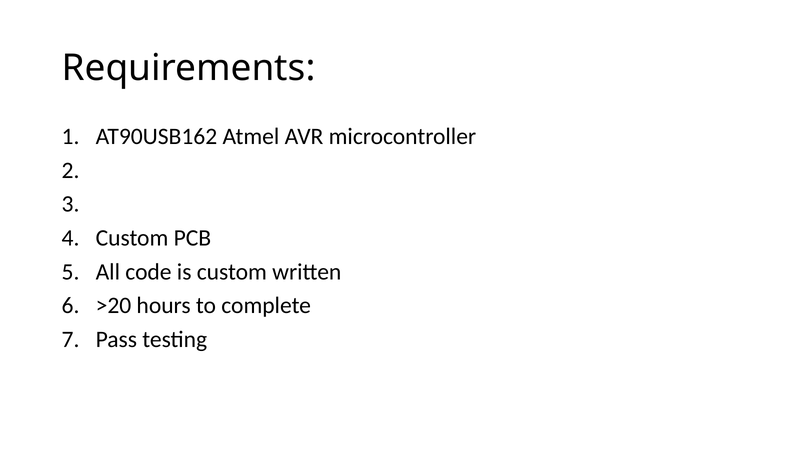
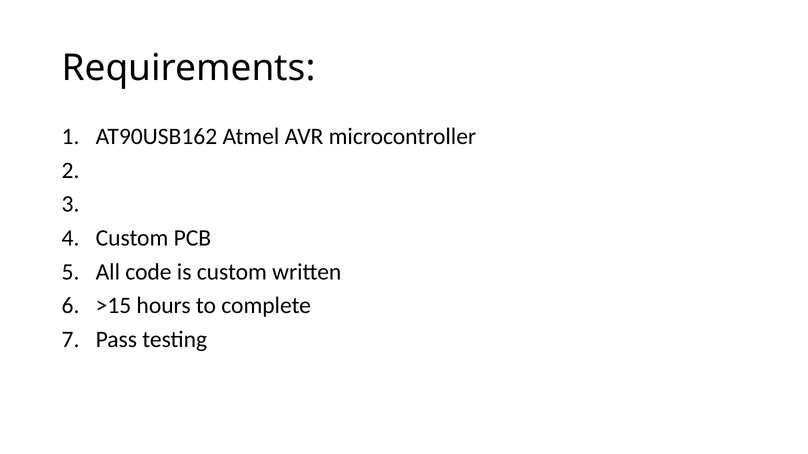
>20: >20 -> >15
